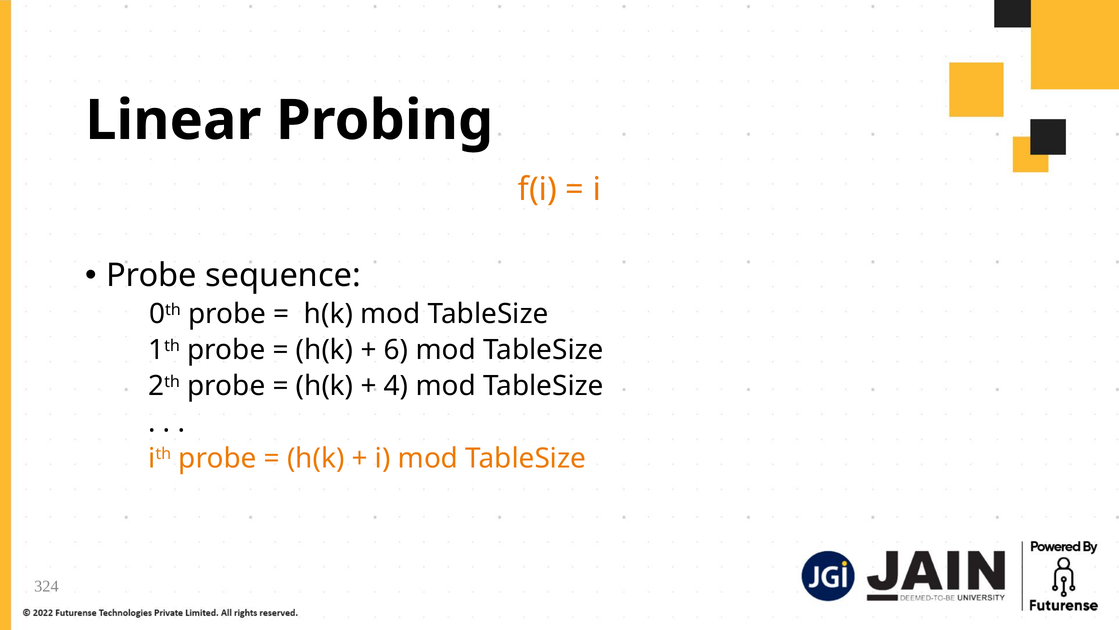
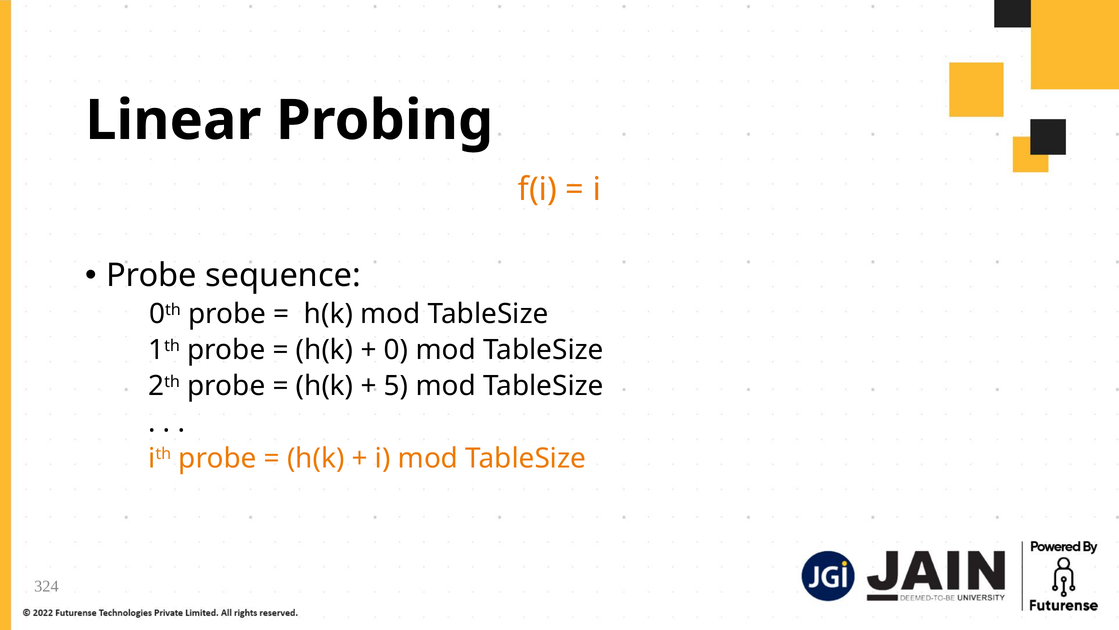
6: 6 -> 0
4: 4 -> 5
